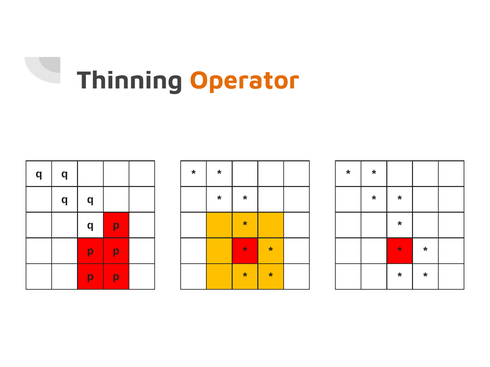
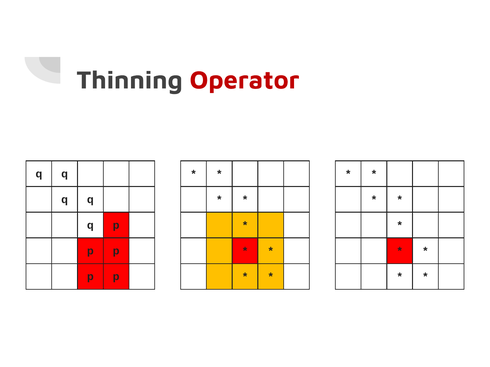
Operator colour: orange -> red
